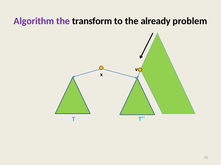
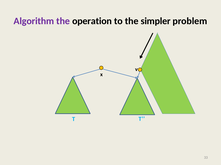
transform: transform -> operation
already: already -> simpler
